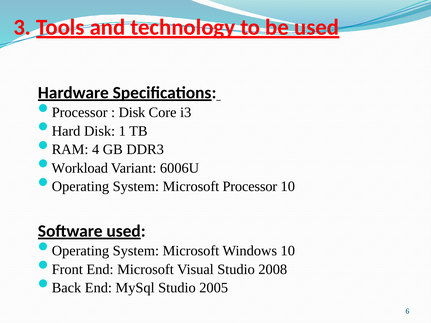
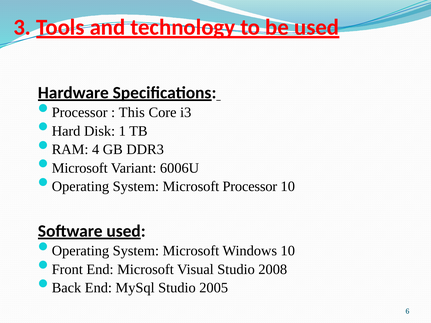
Disk at (132, 113): Disk -> This
Workload at (80, 168): Workload -> Microsoft
